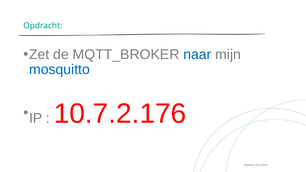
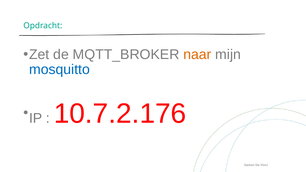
naar colour: blue -> orange
